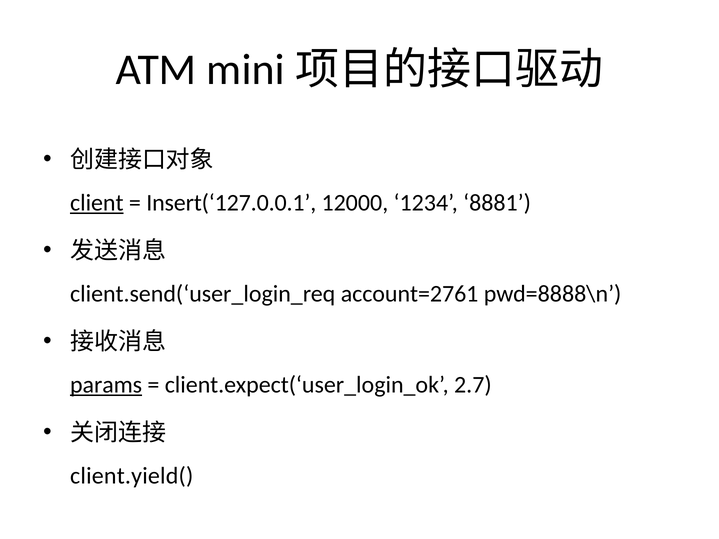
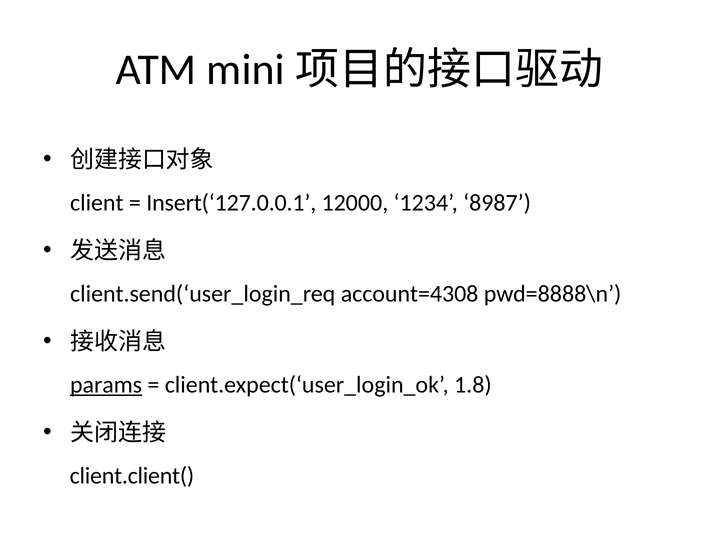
client underline: present -> none
8881: 8881 -> 8987
account=2761: account=2761 -> account=4308
2.7: 2.7 -> 1.8
client.yield(: client.yield( -> client.client(
